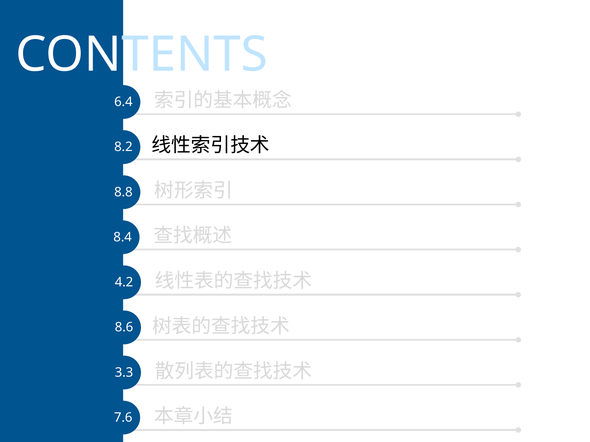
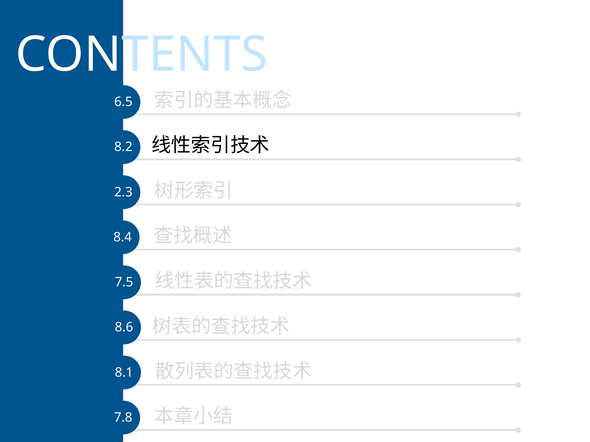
6.4: 6.4 -> 6.5
8.8: 8.8 -> 2.3
4.2: 4.2 -> 7.5
3.3: 3.3 -> 8.1
7.6: 7.6 -> 7.8
